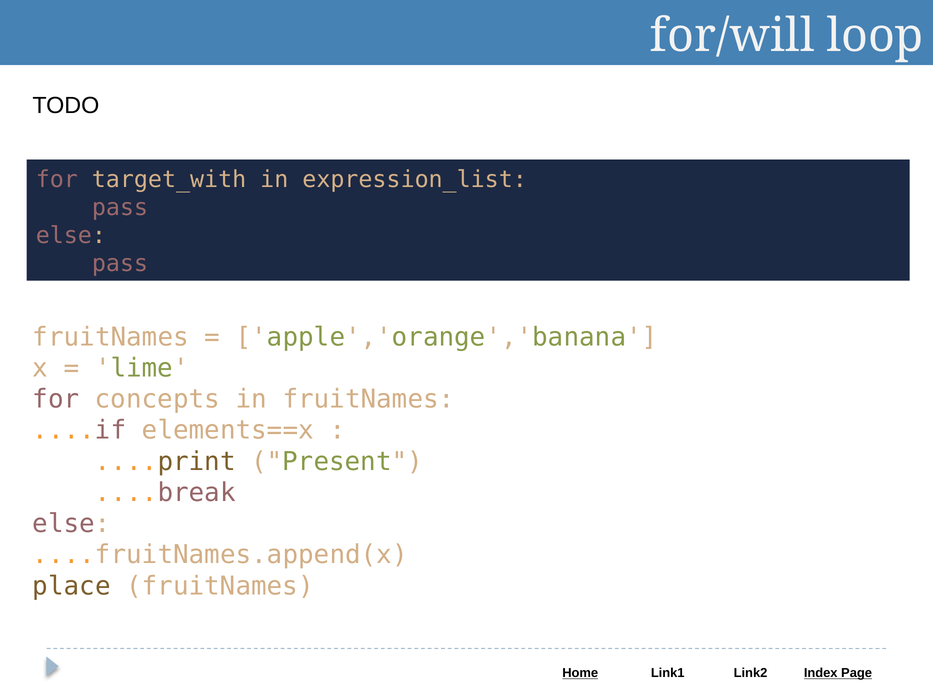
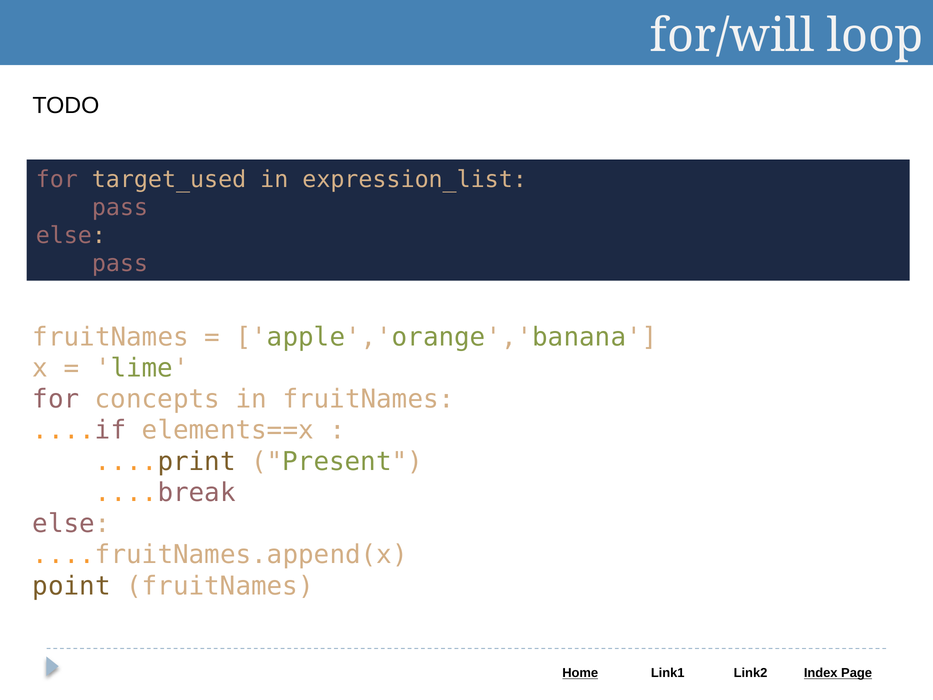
target_with: target_with -> target_used
place: place -> point
